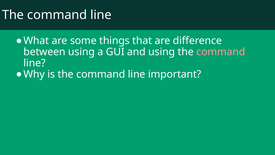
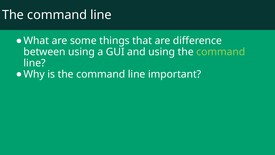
command at (221, 52) colour: pink -> light green
